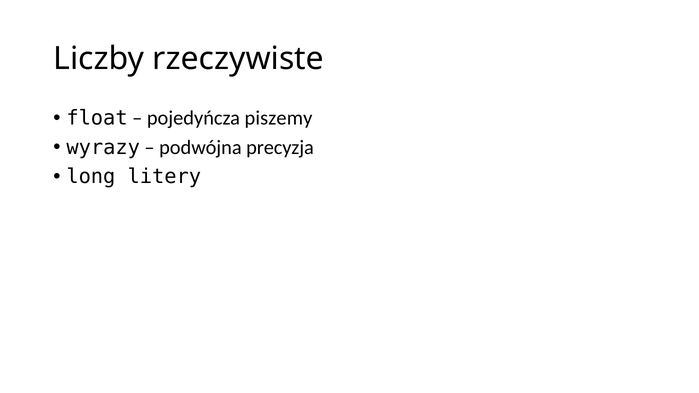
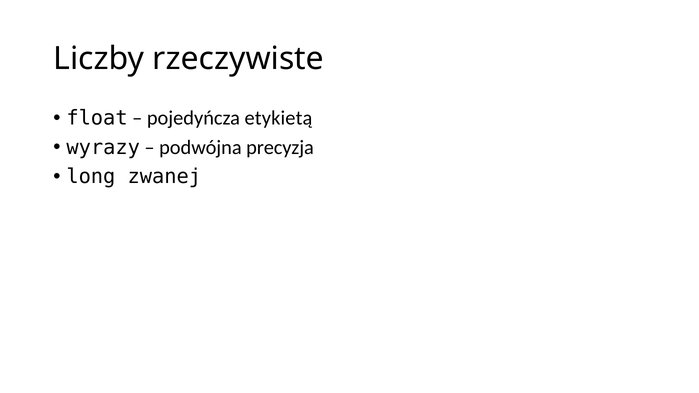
piszemy: piszemy -> etykietą
litery: litery -> zwanej
